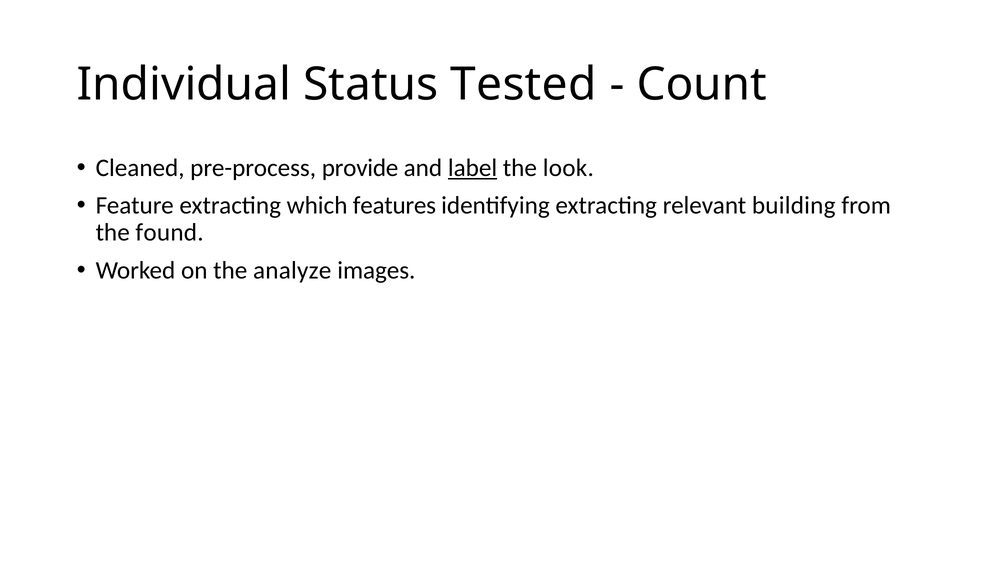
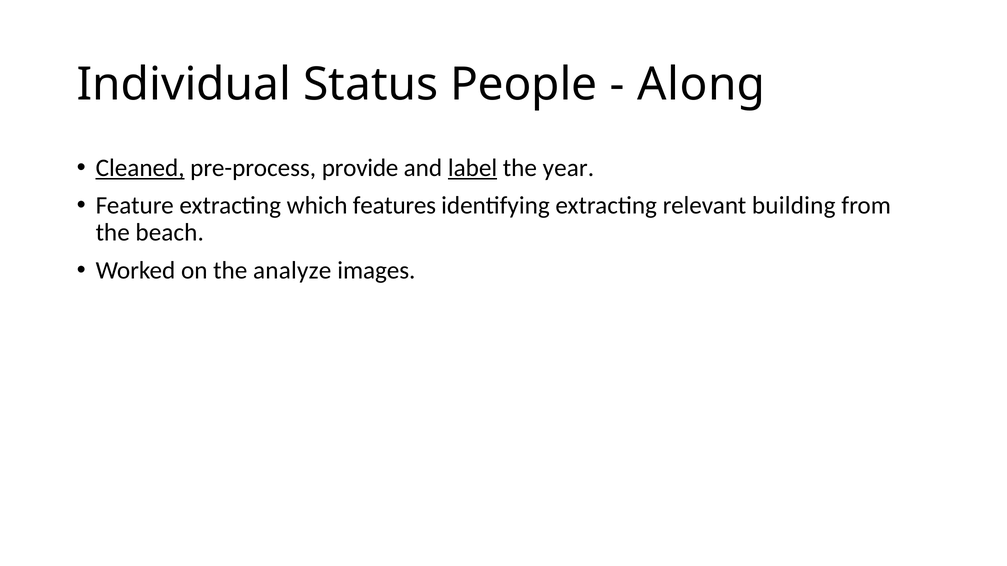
Tested: Tested -> People
Count: Count -> Along
Cleaned underline: none -> present
look: look -> year
found: found -> beach
